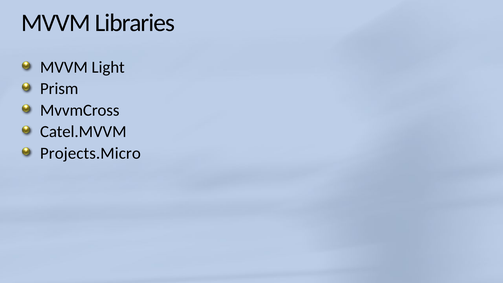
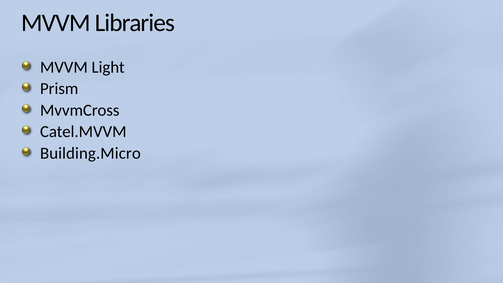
Projects.Micro: Projects.Micro -> Building.Micro
